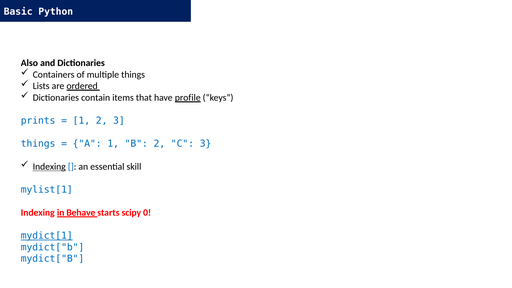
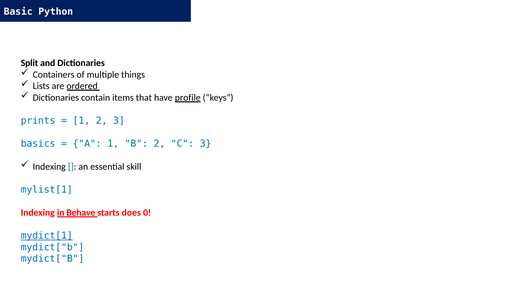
Also: Also -> Split
things at (38, 144): things -> basics
Indexing at (49, 167) underline: present -> none
scipy: scipy -> does
